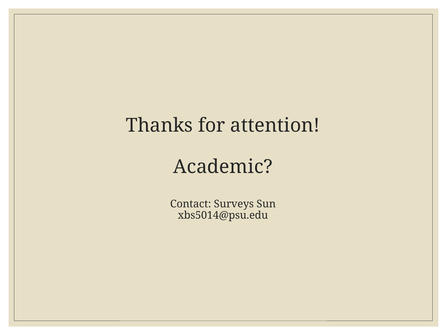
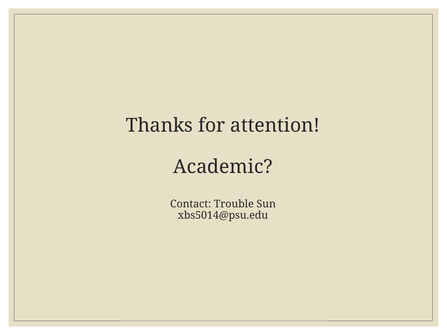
Surveys: Surveys -> Trouble
